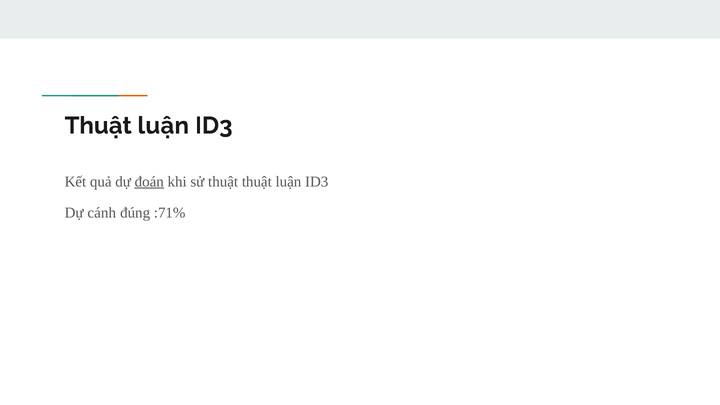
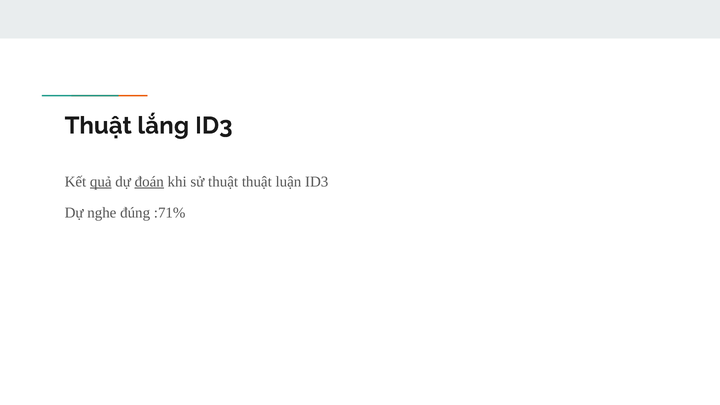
luận at (163, 126): luận -> lắng
quả underline: none -> present
cánh: cánh -> nghe
